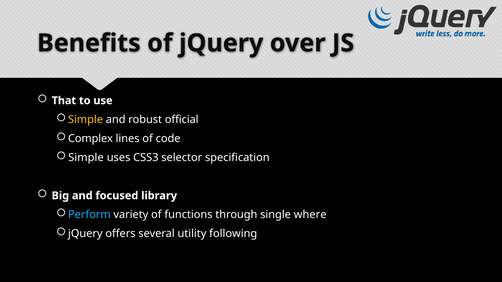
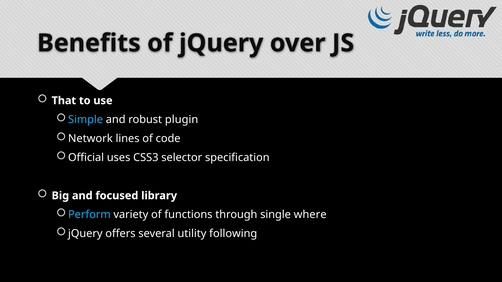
Simple at (86, 120) colour: yellow -> light blue
official: official -> plugin
Complex: Complex -> Network
Simple at (86, 158): Simple -> Official
